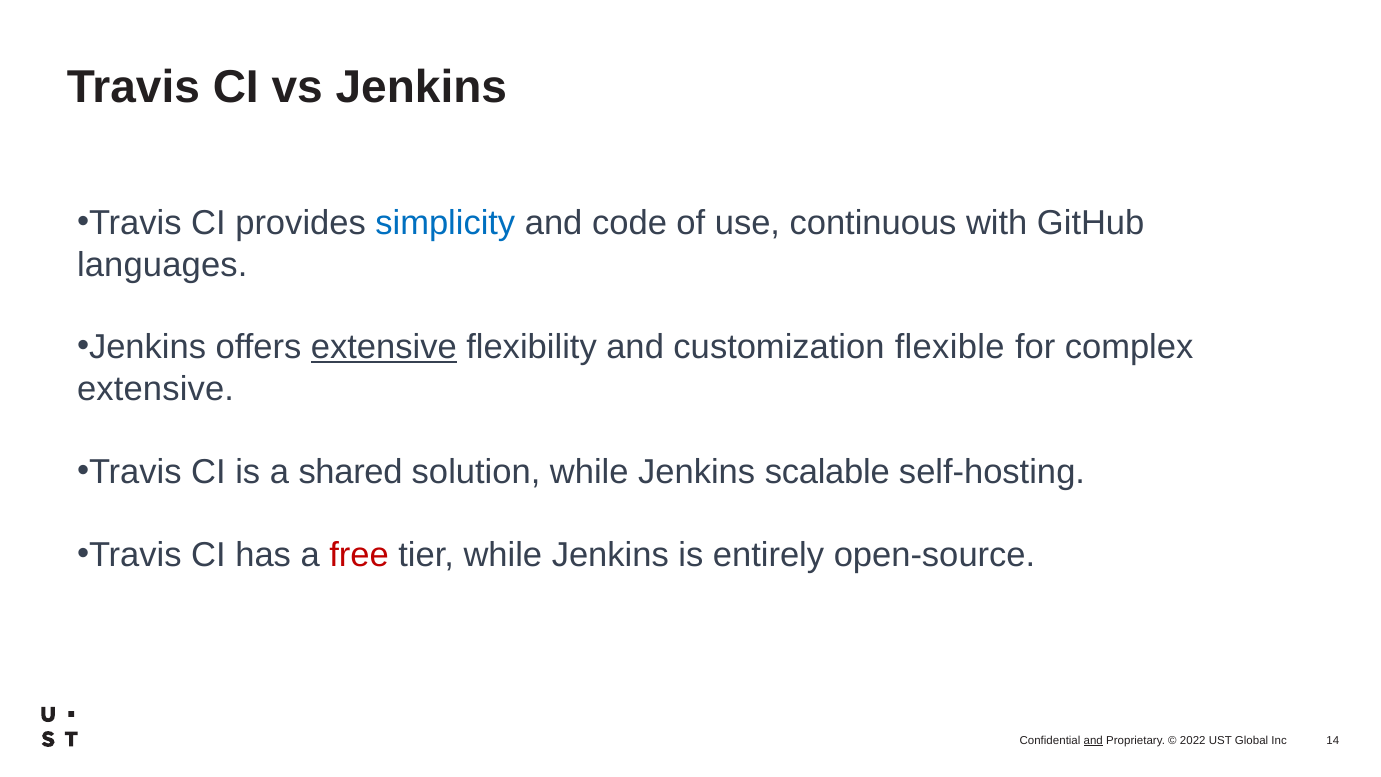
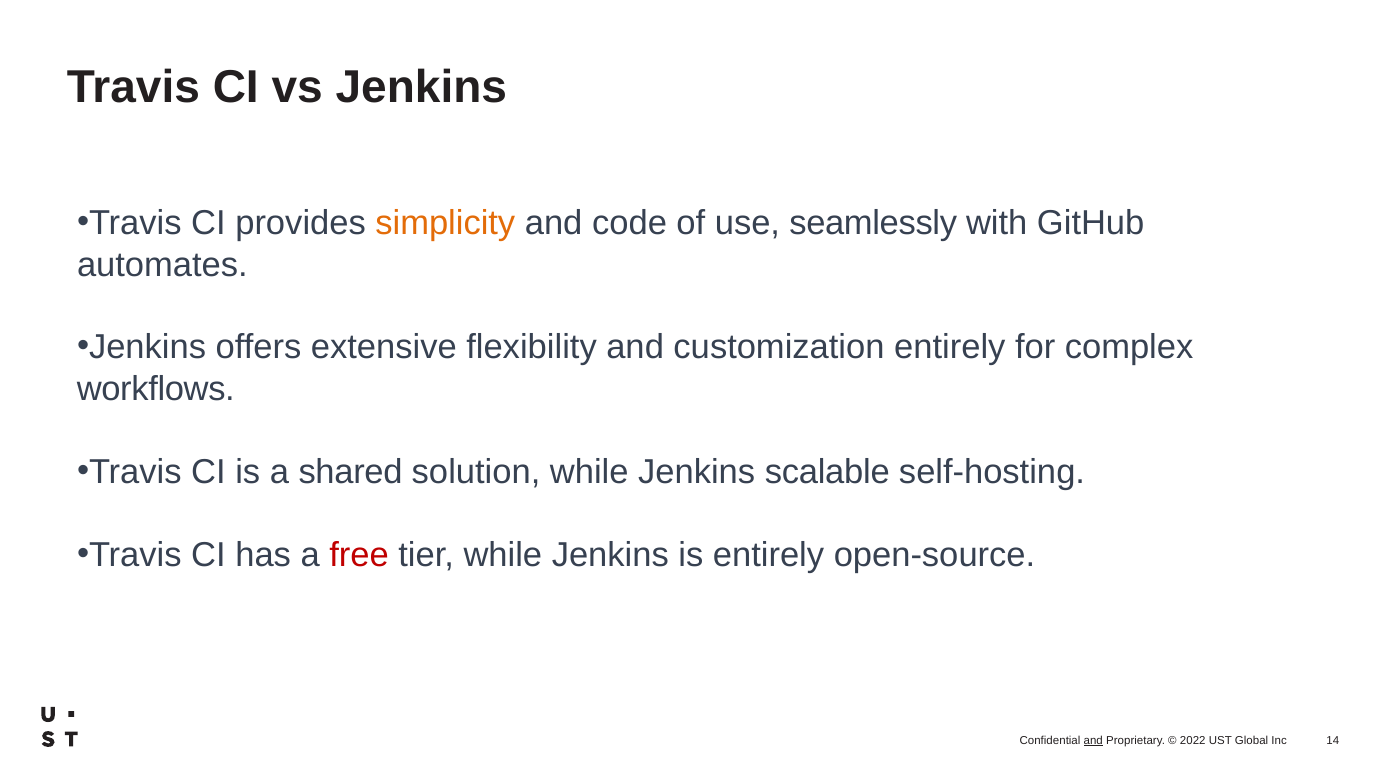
simplicity colour: blue -> orange
continuous: continuous -> seamlessly
languages: languages -> automates
extensive at (384, 347) underline: present -> none
customization flexible: flexible -> entirely
extensive at (156, 389): extensive -> workflows
